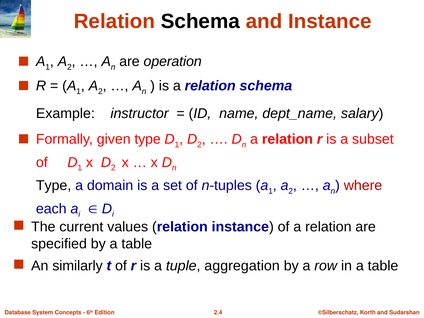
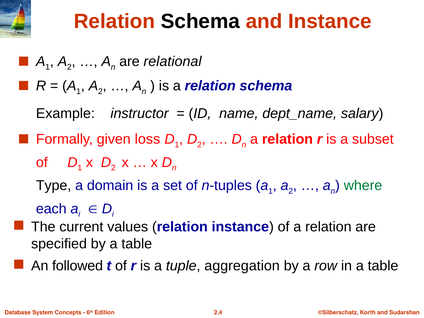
operation: operation -> relational
given type: type -> loss
where colour: red -> green
similarly: similarly -> followed
